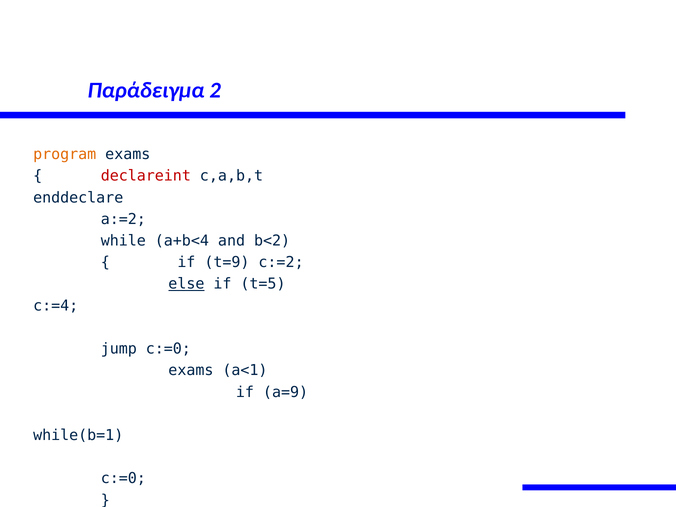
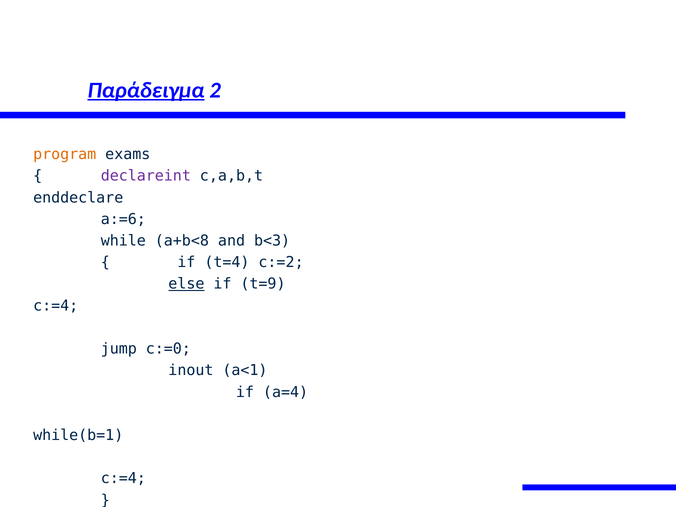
Παράδειγμα underline: none -> present
declareint colour: red -> purple
a:=2: a:=2 -> a:=6
a+b<4: a+b<4 -> a+b<8
b<2: b<2 -> b<3
t=9: t=9 -> t=4
t=5: t=5 -> t=9
exams at (191, 370): exams -> inout
a=9: a=9 -> a=4
c:=0 at (123, 478): c:=0 -> c:=4
